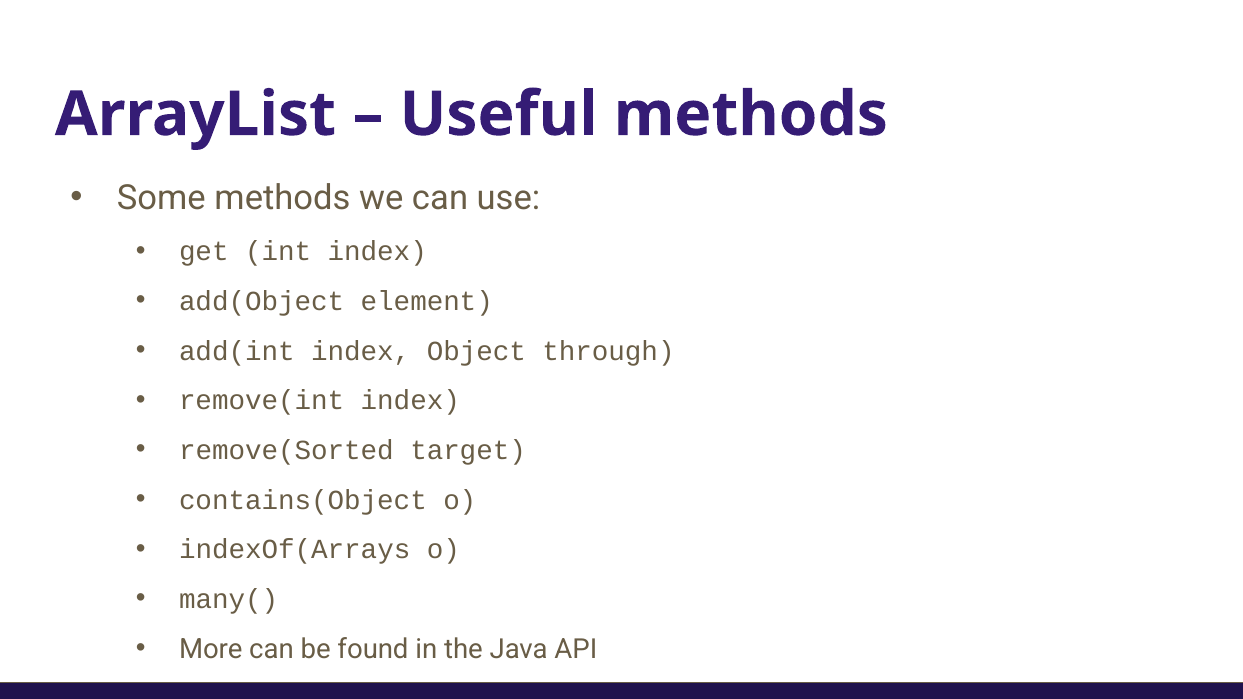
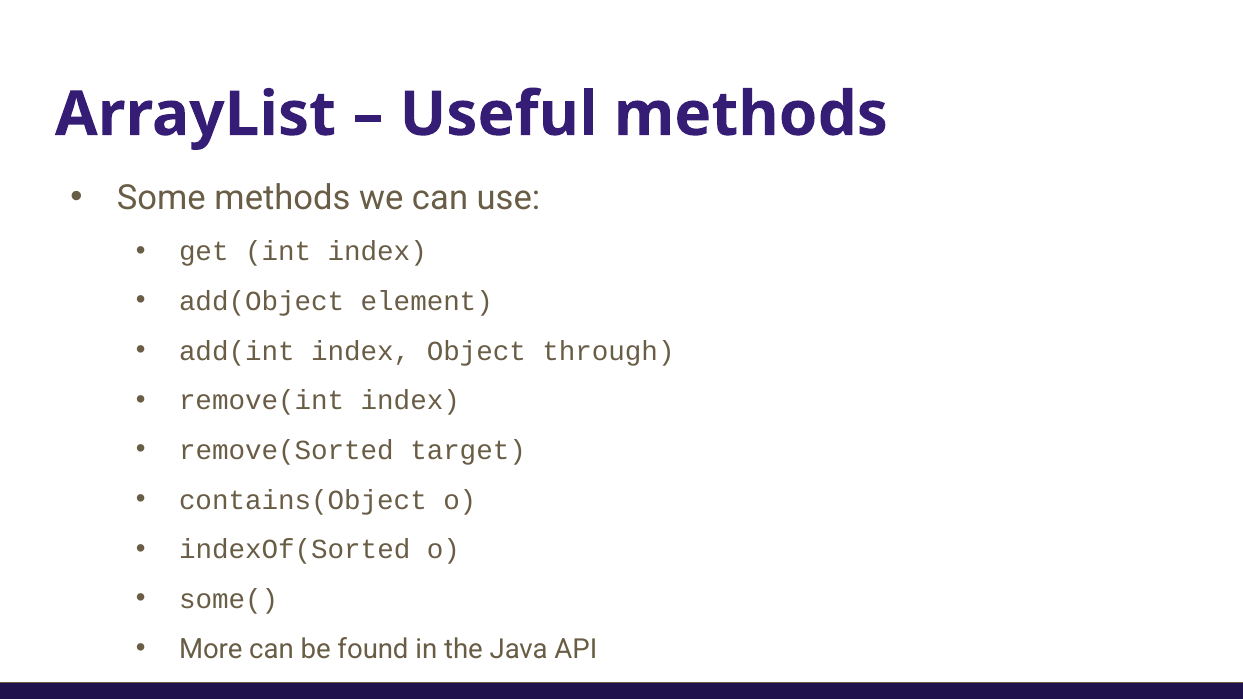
indexOf(Arrays: indexOf(Arrays -> indexOf(Sorted
many(: many( -> some(
